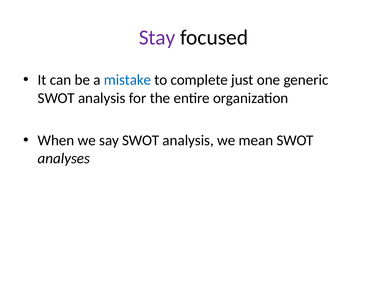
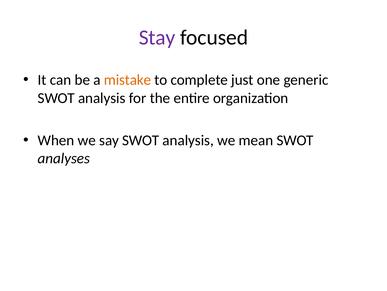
mistake colour: blue -> orange
